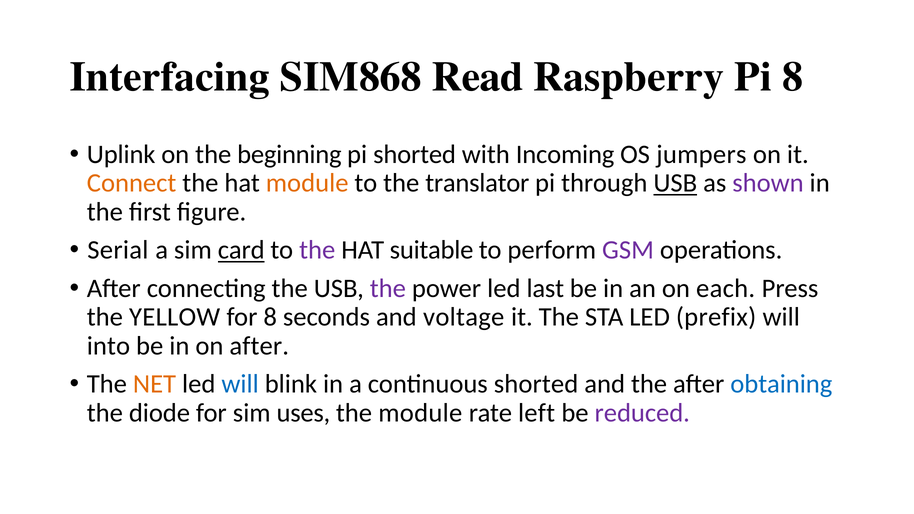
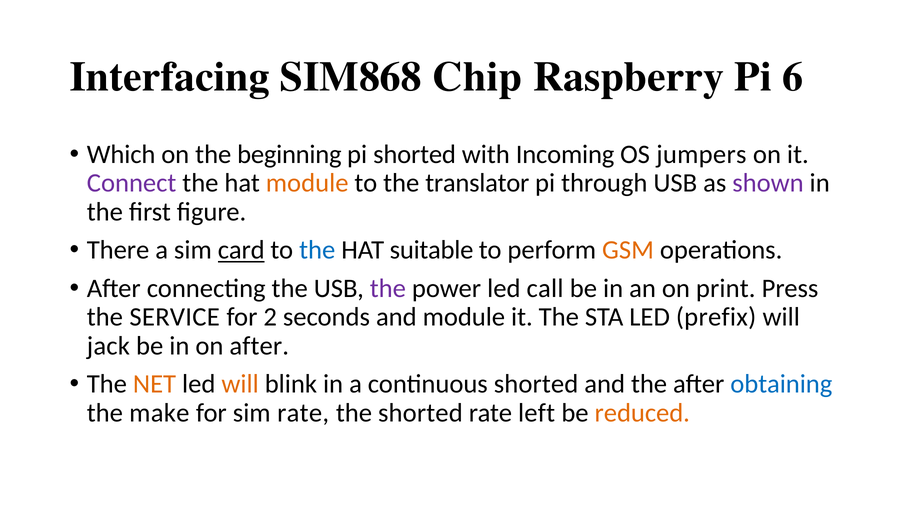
Read: Read -> Chip
Pi 8: 8 -> 6
Uplink: Uplink -> Which
Connect colour: orange -> purple
USB at (675, 183) underline: present -> none
Serial: Serial -> There
the at (317, 250) colour: purple -> blue
GSM colour: purple -> orange
last: last -> call
each: each -> print
YELLOW: YELLOW -> SERVICE
for 8: 8 -> 2
and voltage: voltage -> module
into: into -> jack
will at (240, 384) colour: blue -> orange
diode: diode -> make
sim uses: uses -> rate
the module: module -> shorted
reduced colour: purple -> orange
